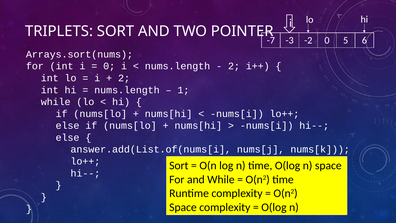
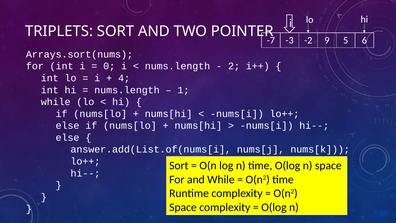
-2 0: 0 -> 9
2 at (124, 78): 2 -> 4
